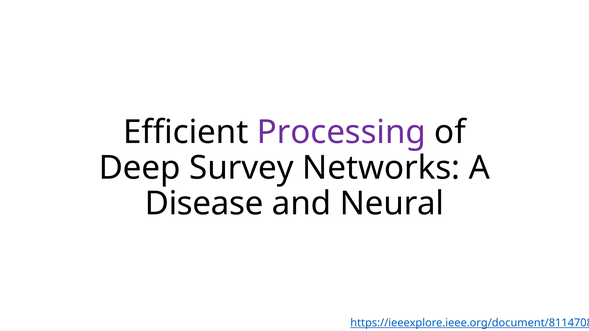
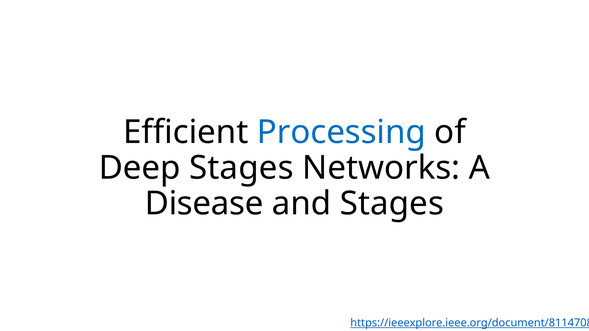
Processing colour: purple -> blue
Deep Survey: Survey -> Stages
and Neural: Neural -> Stages
